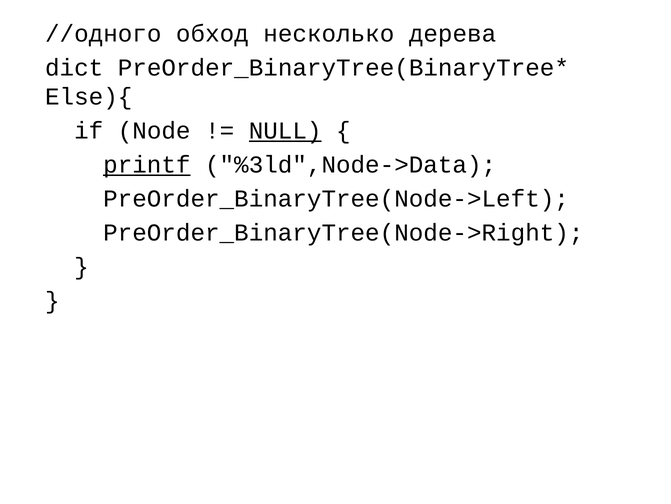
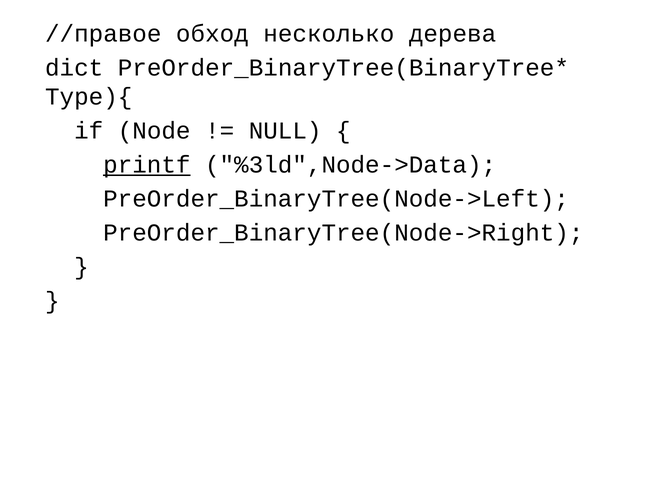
//одного: //одного -> //правое
Else){: Else){ -> Type){
NULL underline: present -> none
